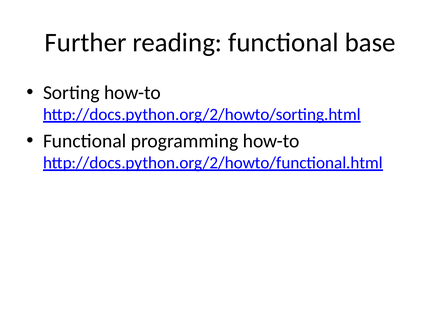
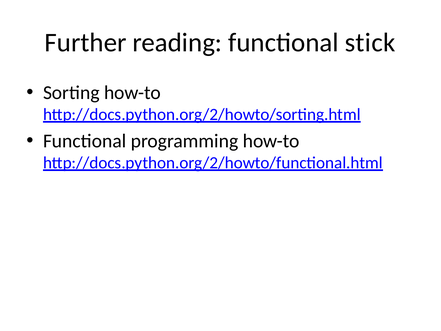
base: base -> stick
